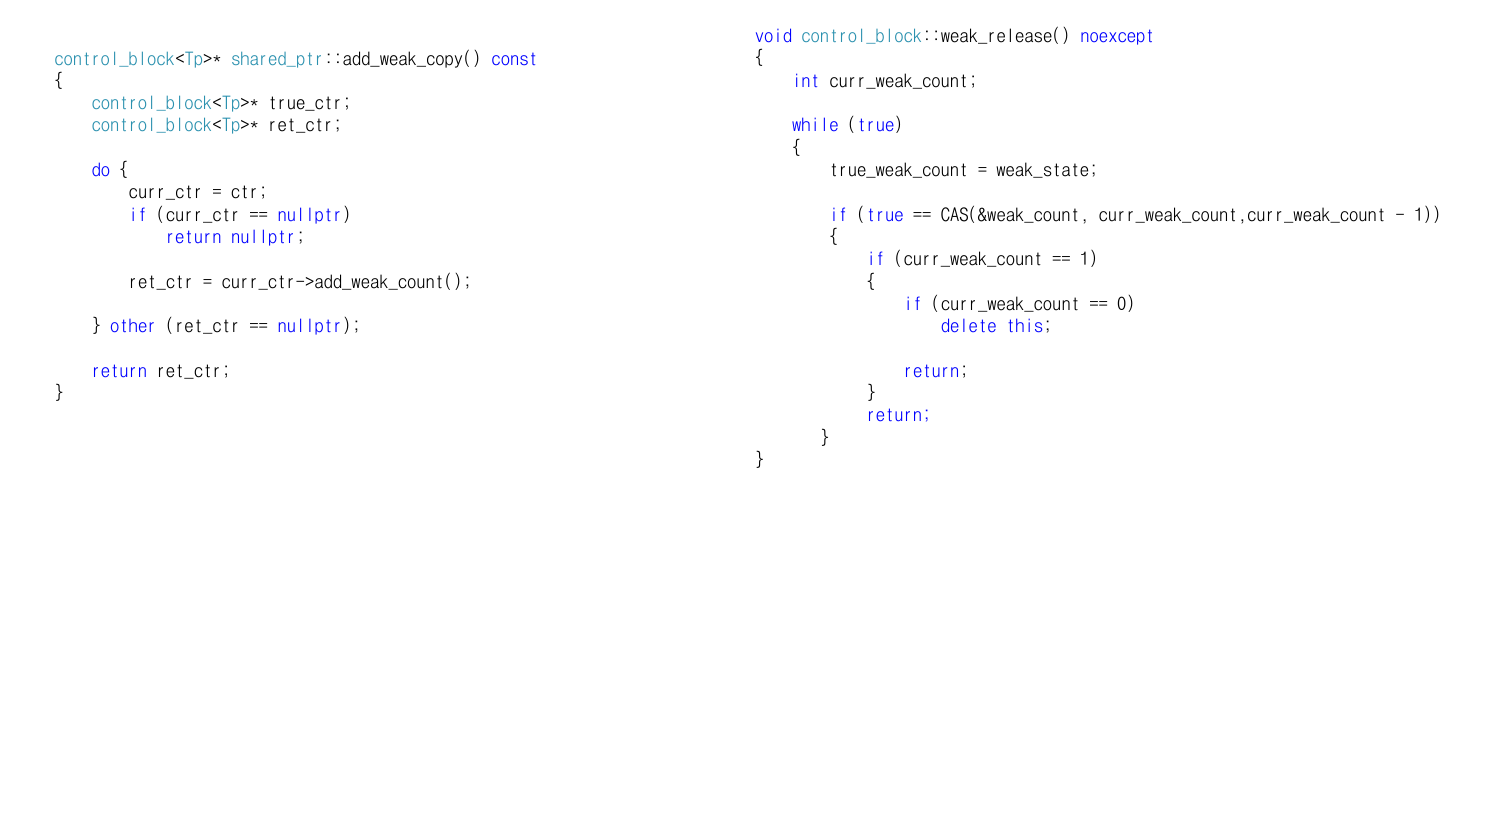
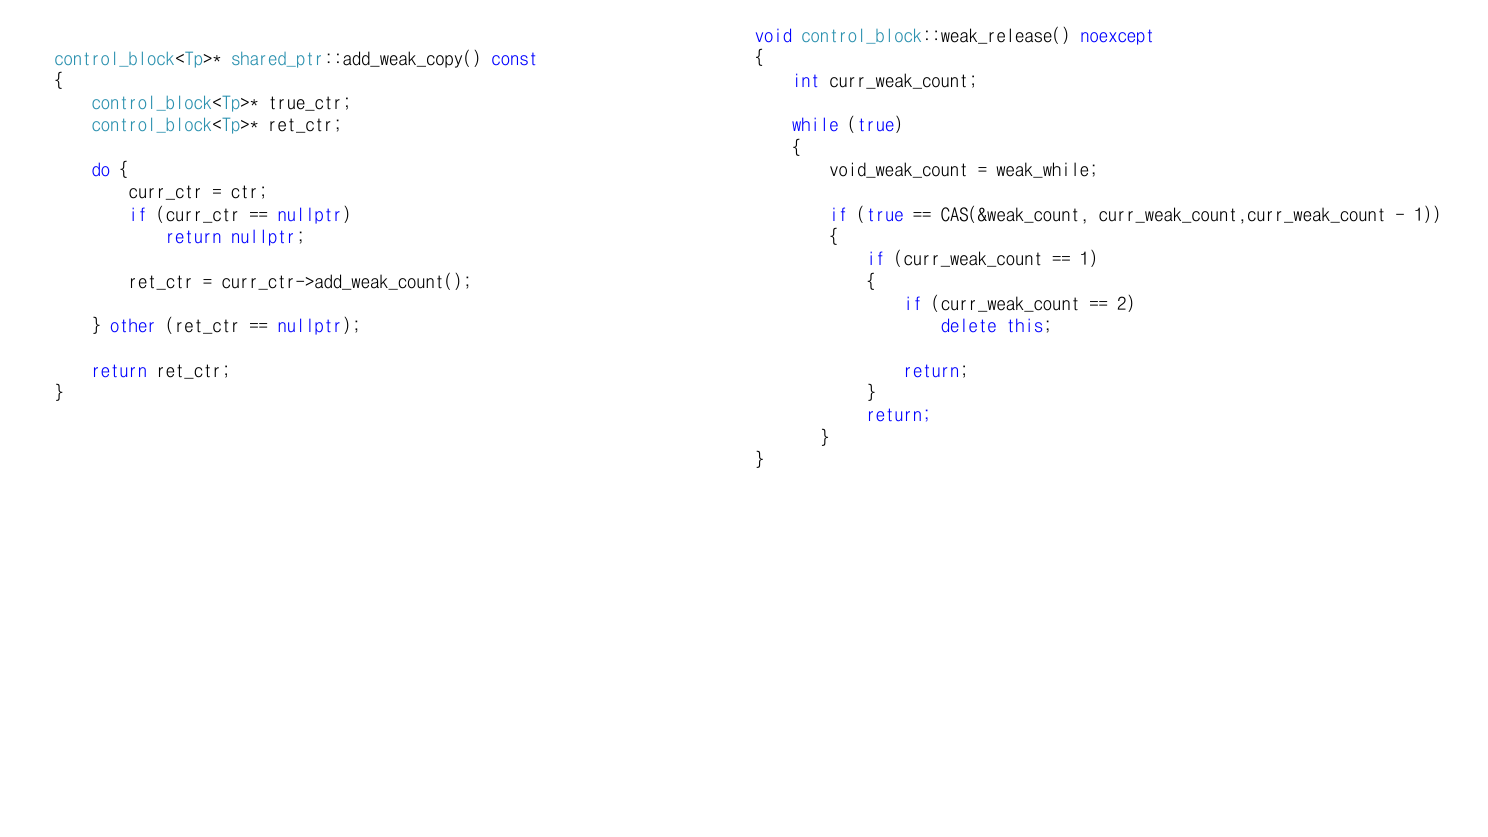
true_weak_count: true_weak_count -> void_weak_count
weak_state: weak_state -> weak_while
0: 0 -> 2
